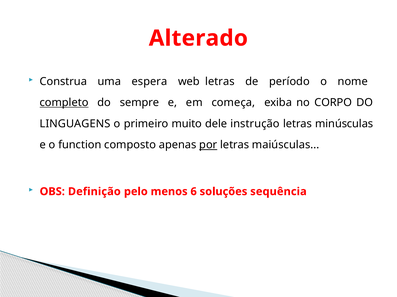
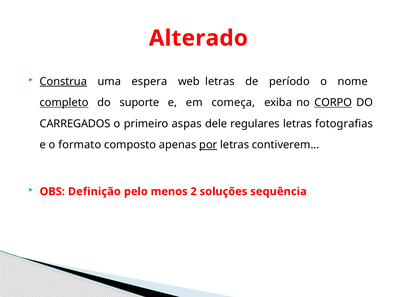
Construa underline: none -> present
sempre: sempre -> suporte
CORPO underline: none -> present
LINGUAGENS: LINGUAGENS -> CARREGADOS
muito: muito -> aspas
instrução: instrução -> regulares
minúsculas: minúsculas -> fotografias
function: function -> formato
maiúsculas: maiúsculas -> contiverem
6: 6 -> 2
